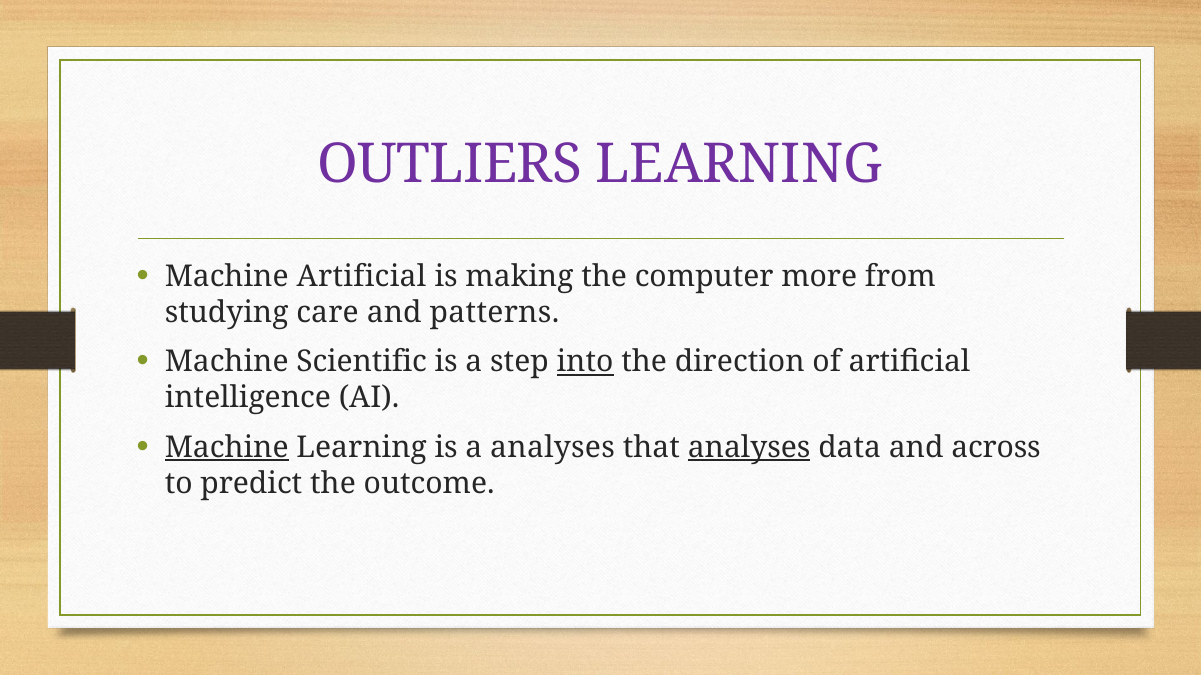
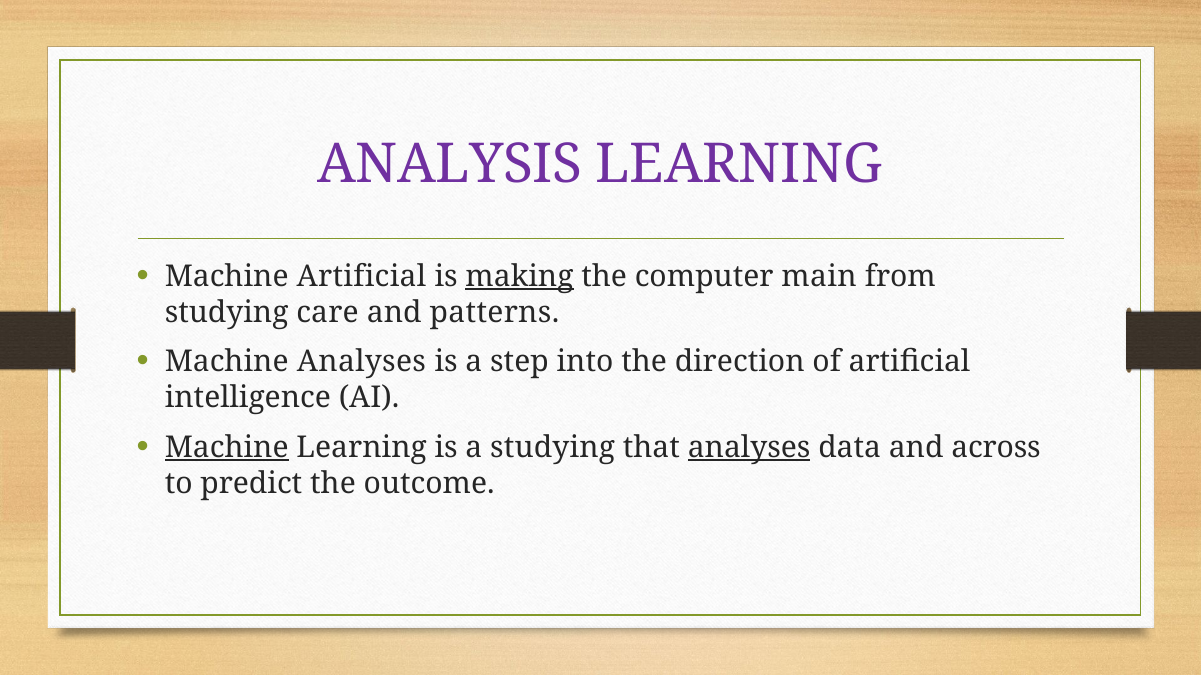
OUTLIERS: OUTLIERS -> ANALYSIS
making underline: none -> present
more: more -> main
Machine Scientific: Scientific -> Analyses
into underline: present -> none
a analyses: analyses -> studying
